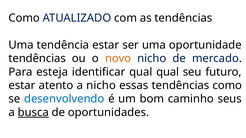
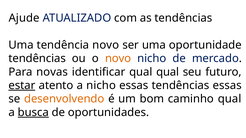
Como at (24, 18): Como -> Ajude
tendência estar: estar -> novo
esteja: esteja -> novas
estar at (22, 86) underline: none -> present
tendências como: como -> essas
desenvolvendo colour: blue -> orange
caminho seus: seus -> qual
